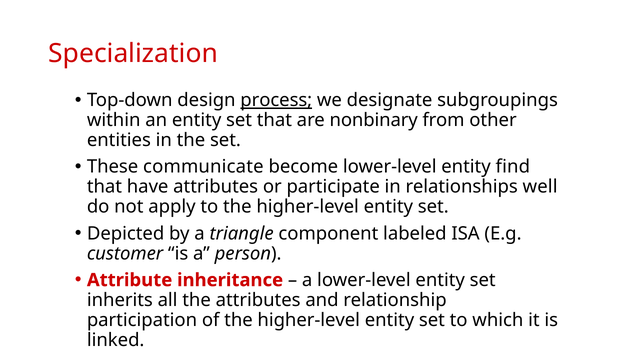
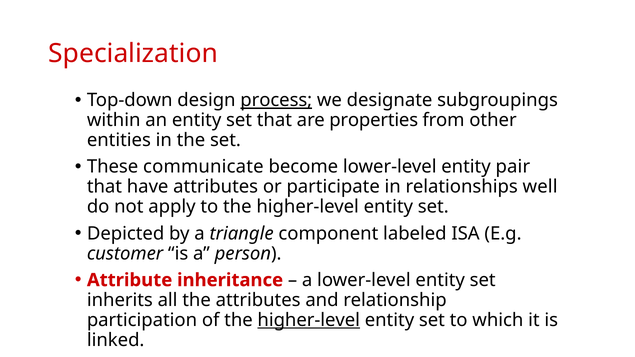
nonbinary: nonbinary -> properties
find: find -> pair
higher-level at (309, 320) underline: none -> present
